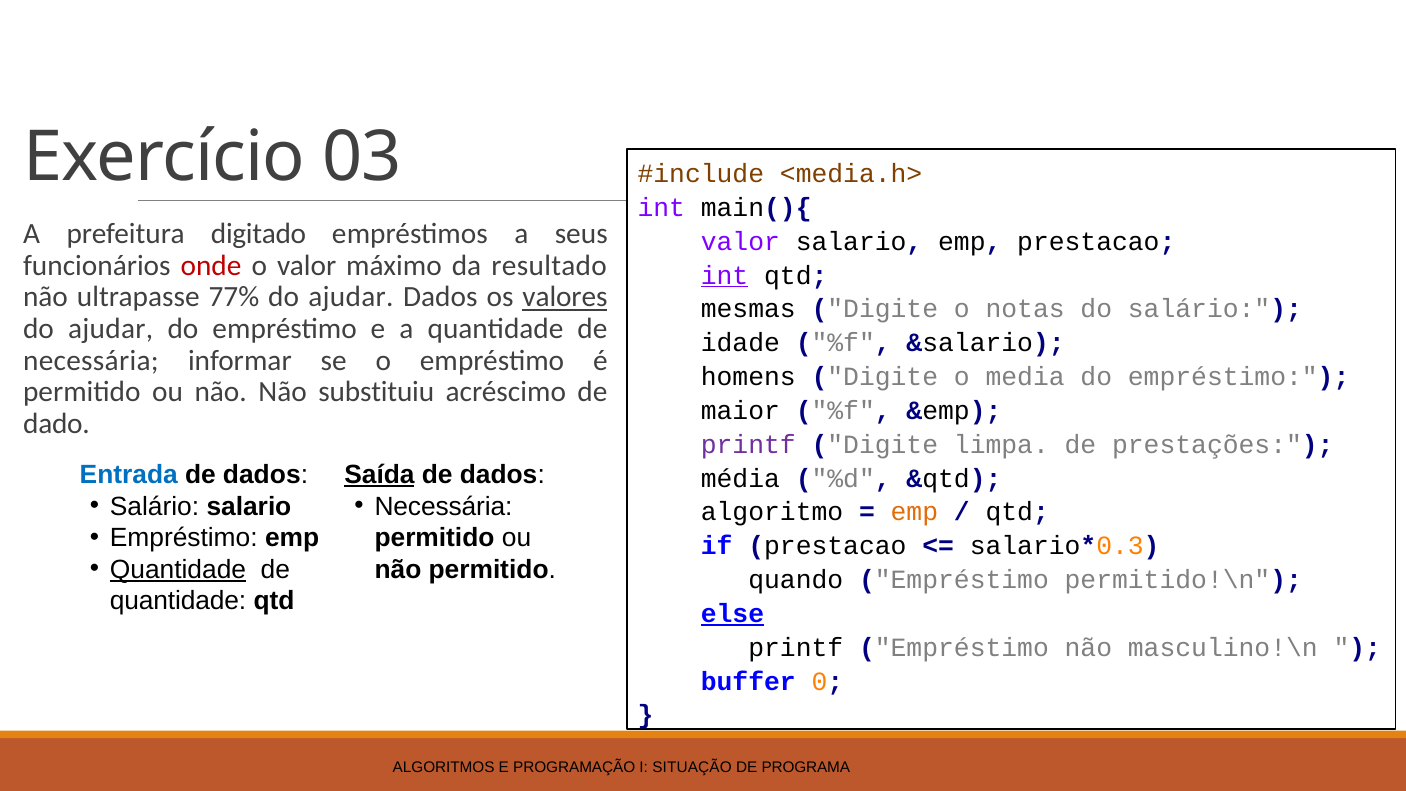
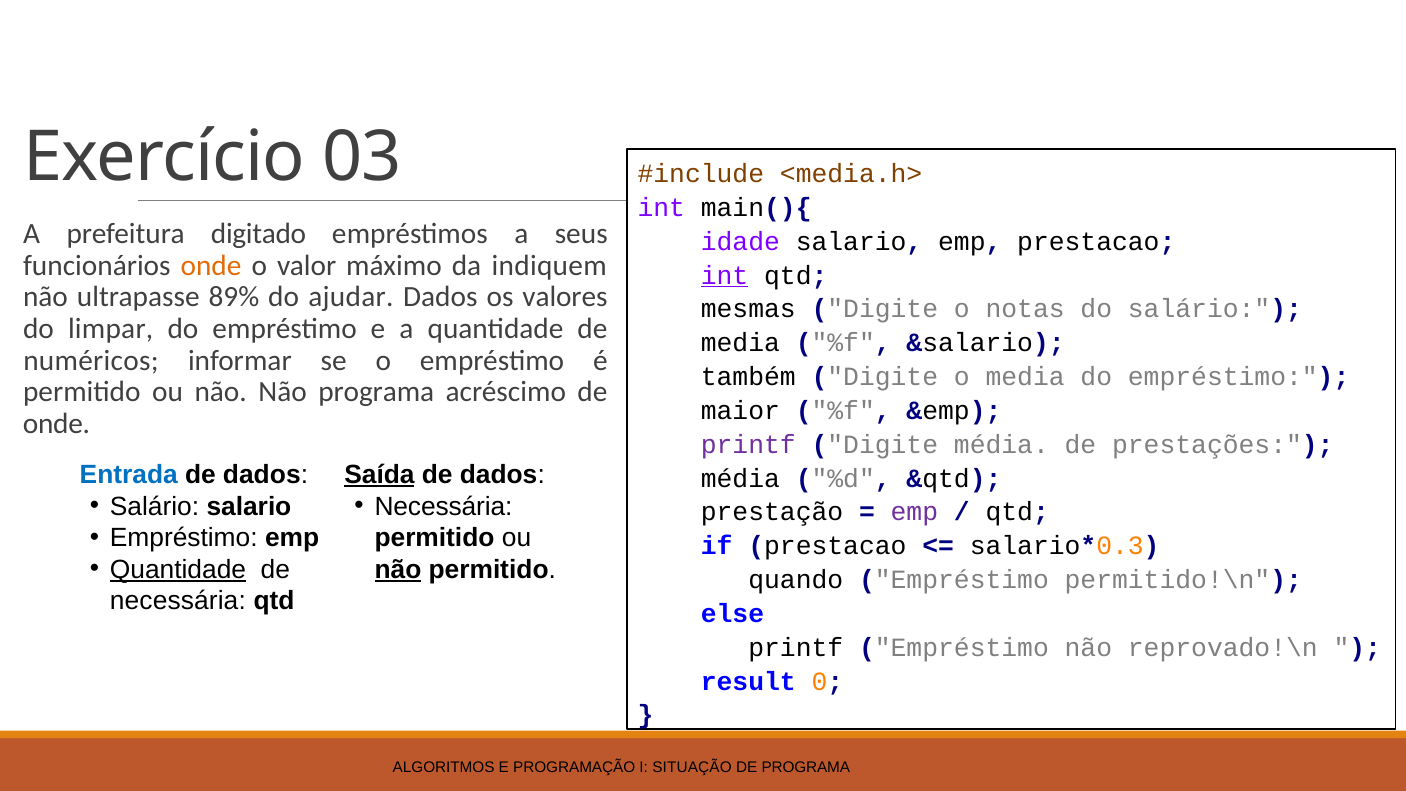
valor at (740, 241): valor -> idade
onde at (211, 265) colour: red -> orange
resultado: resultado -> indiquem
77%: 77% -> 89%
valores underline: present -> none
ajudar at (111, 329): ajudar -> limpar
idade at (740, 343): idade -> media
necessária at (91, 360): necessária -> numéricos
homens: homens -> também
Não substituiu: substituiu -> programa
dado at (56, 424): dado -> onde
Digite limpa: limpa -> média
algoritmo: algoritmo -> prestação
emp at (914, 512) colour: orange -> purple
não at (398, 569) underline: none -> present
quantidade at (178, 601): quantidade -> necessária
else underline: present -> none
masculino!\n: masculino!\n -> reprovado!\n
buffer: buffer -> result
